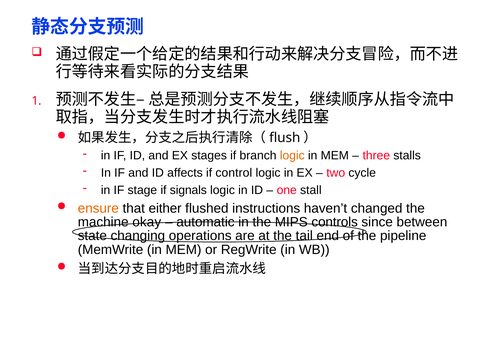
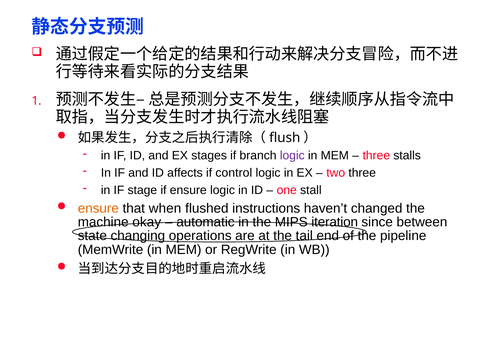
logic at (292, 155) colour: orange -> purple
two cycle: cycle -> three
if signals: signals -> ensure
either: either -> when
controls: controls -> iteration
